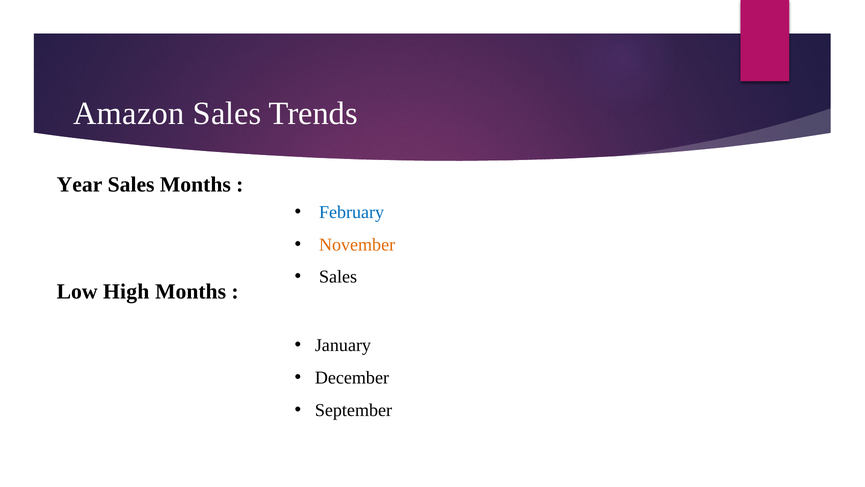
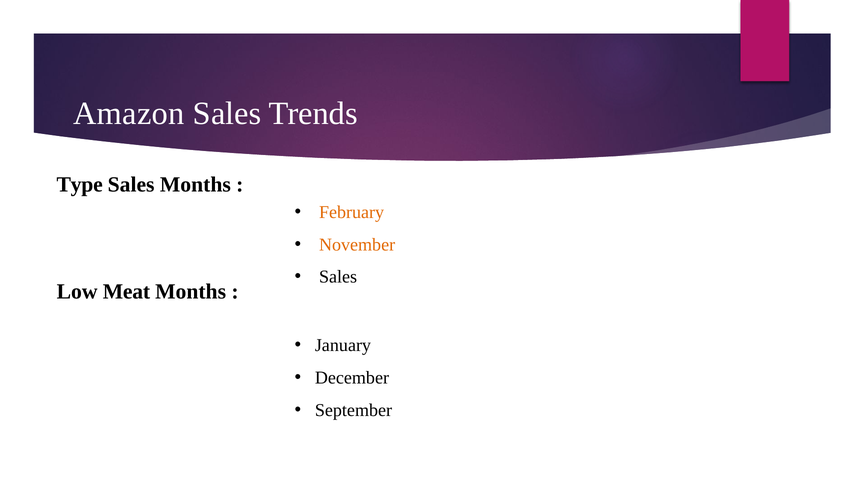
Year: Year -> Type
February colour: blue -> orange
High: High -> Meat
